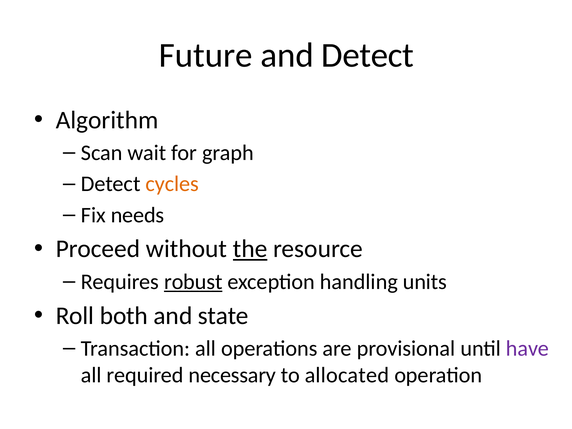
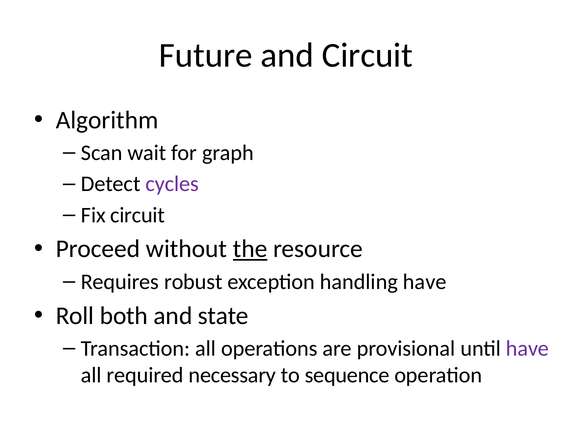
and Detect: Detect -> Circuit
cycles colour: orange -> purple
Fix needs: needs -> circuit
robust underline: present -> none
handling units: units -> have
allocated: allocated -> sequence
